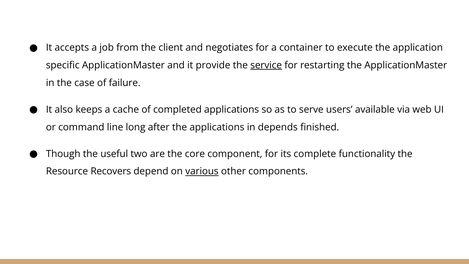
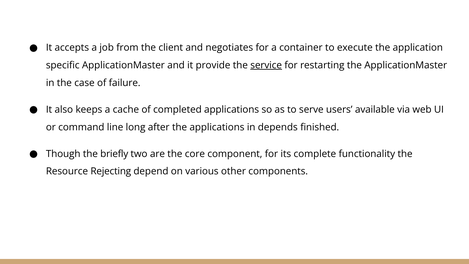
useful: useful -> briefly
Recovers: Recovers -> Rejecting
various underline: present -> none
